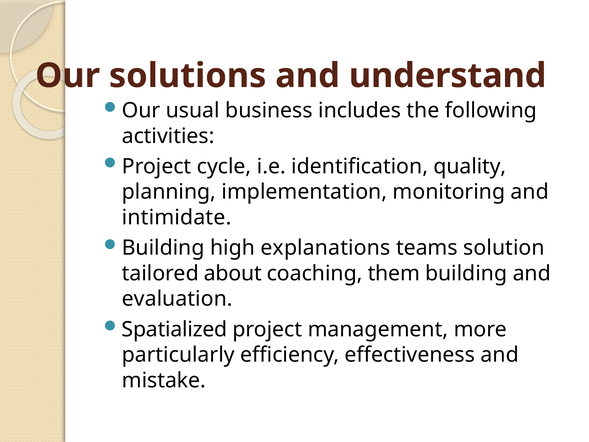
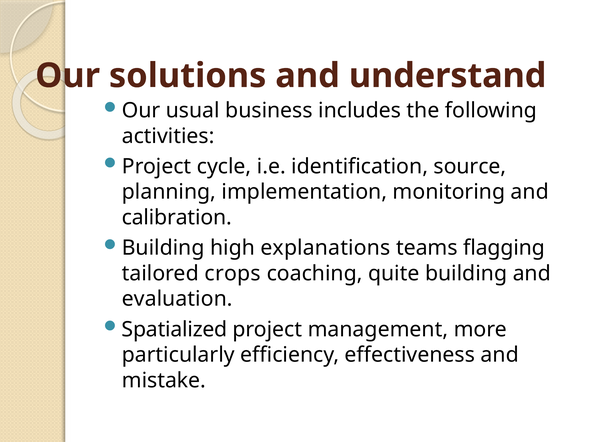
quality: quality -> source
intimidate: intimidate -> calibration
solution: solution -> flagging
about: about -> crops
them: them -> quite
